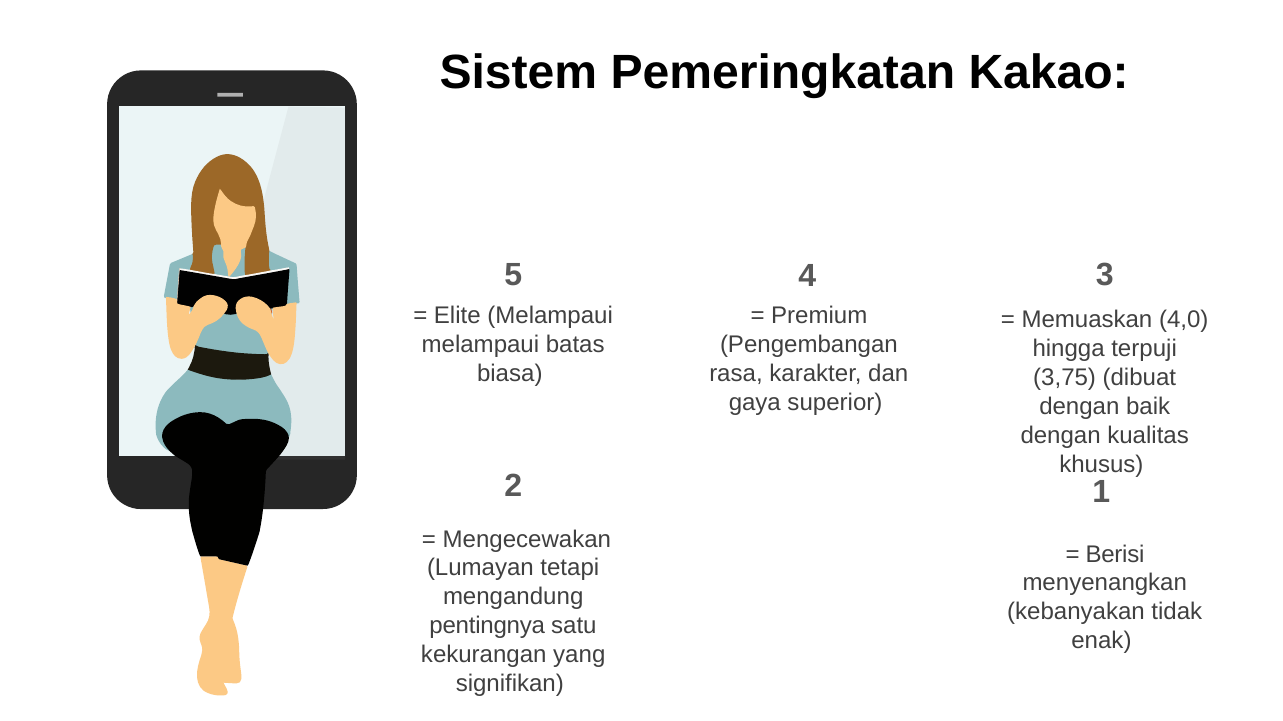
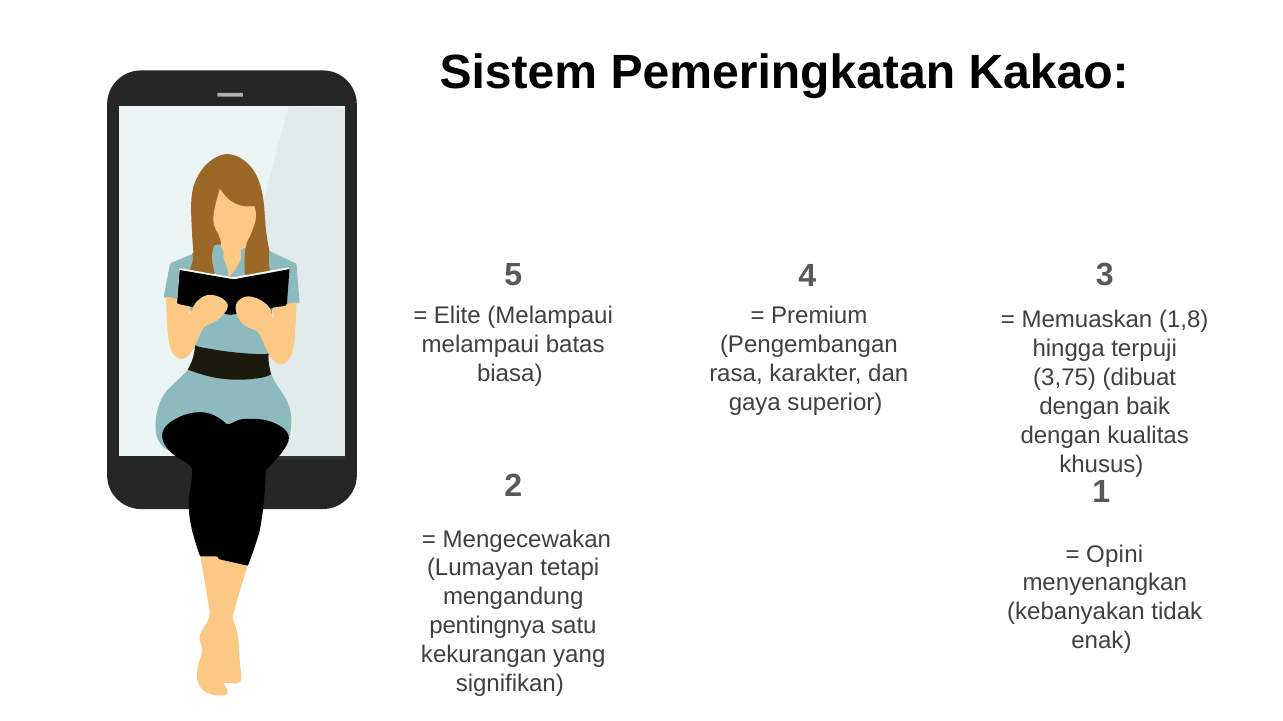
4,0: 4,0 -> 1,8
Berisi: Berisi -> Opini
